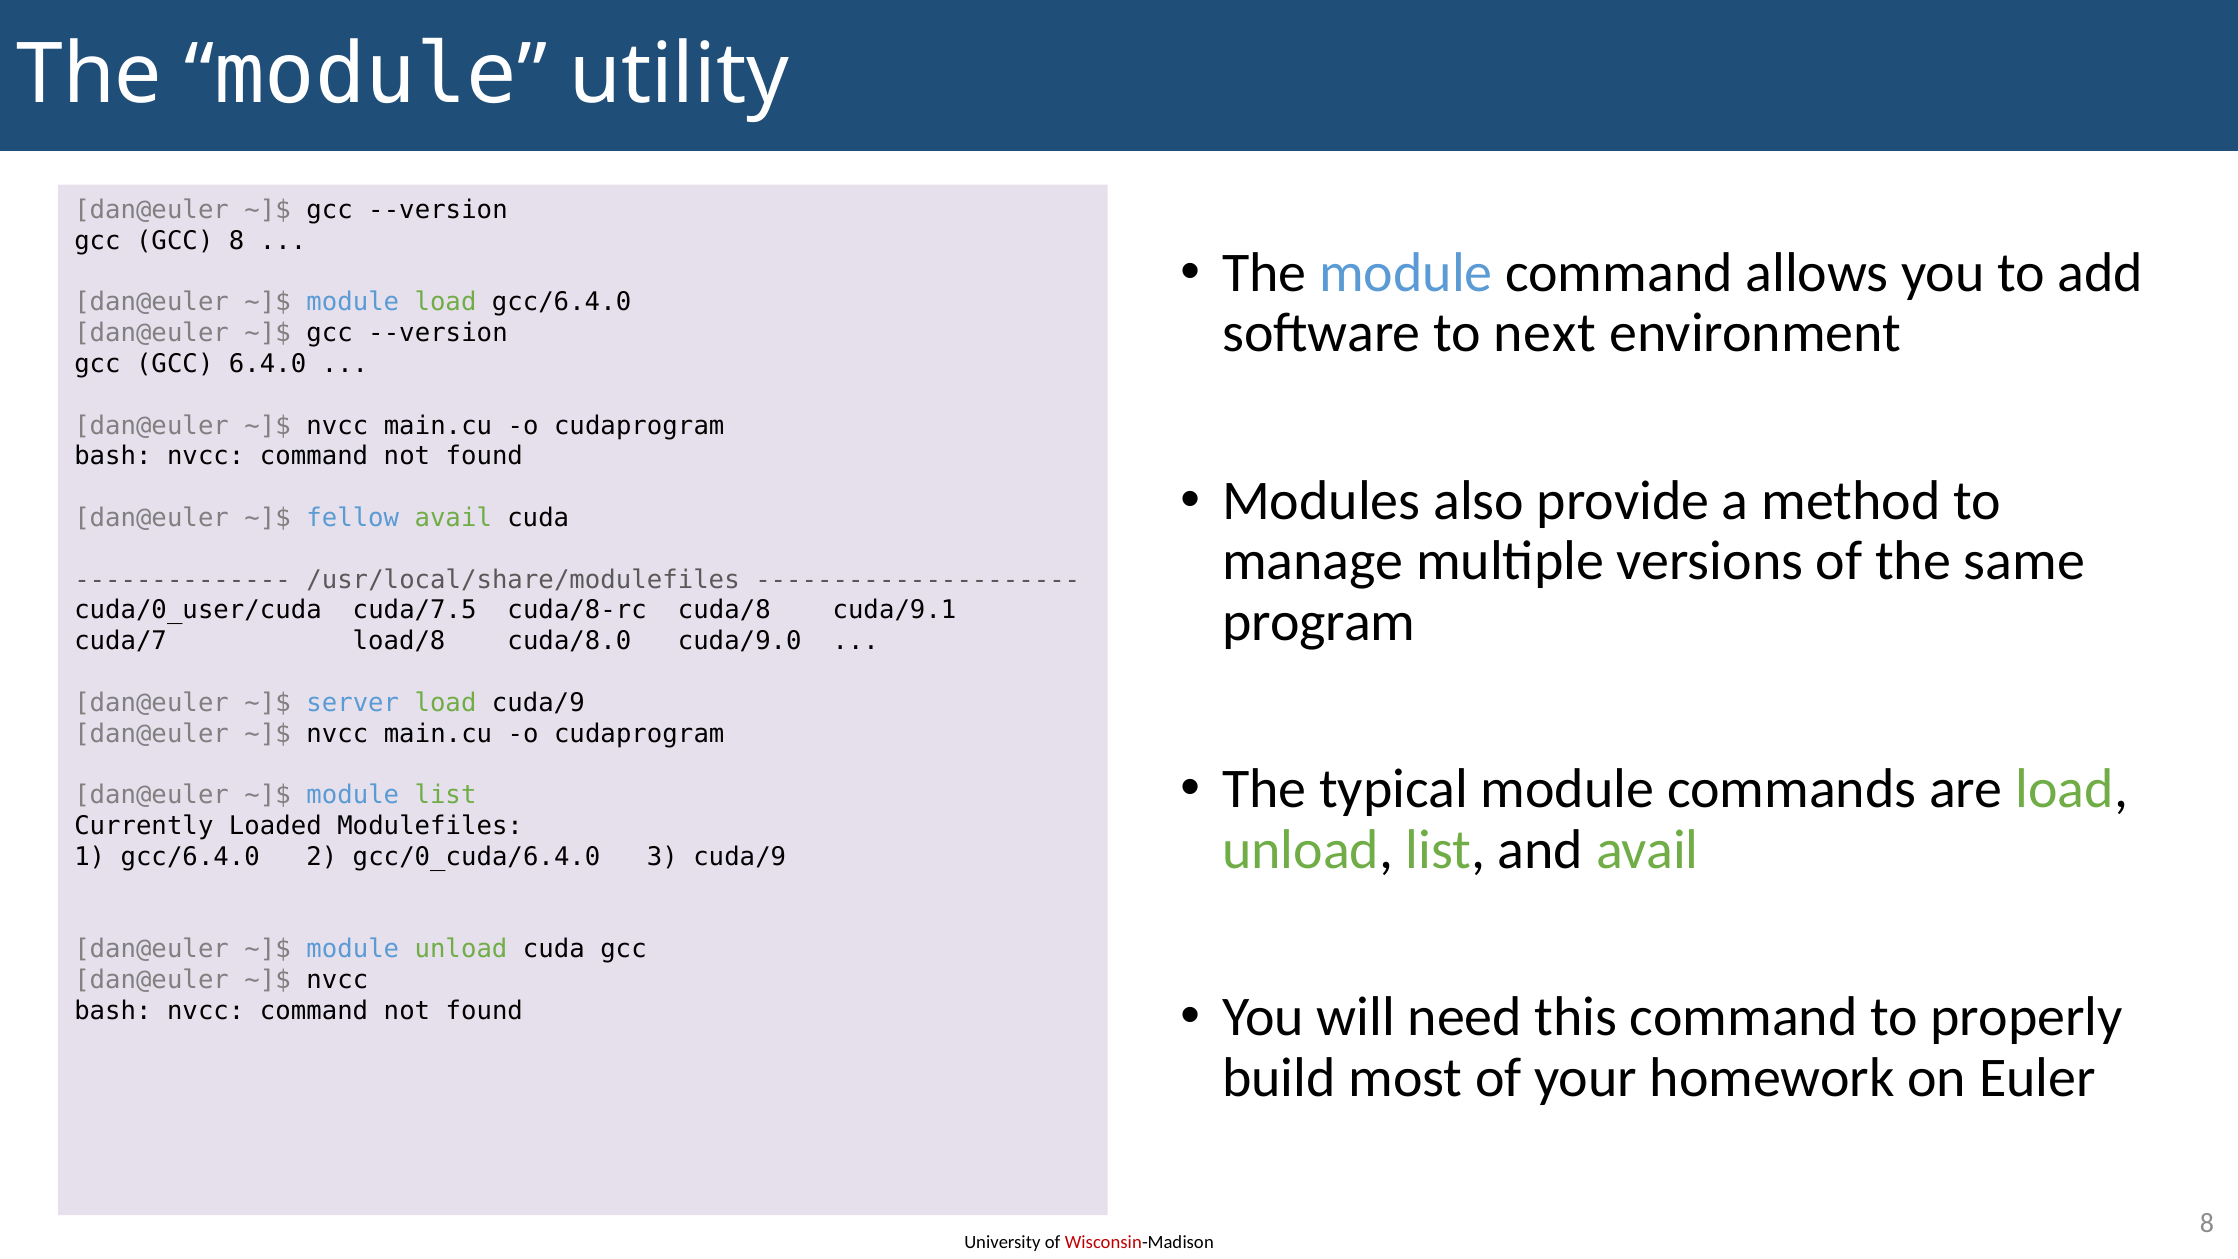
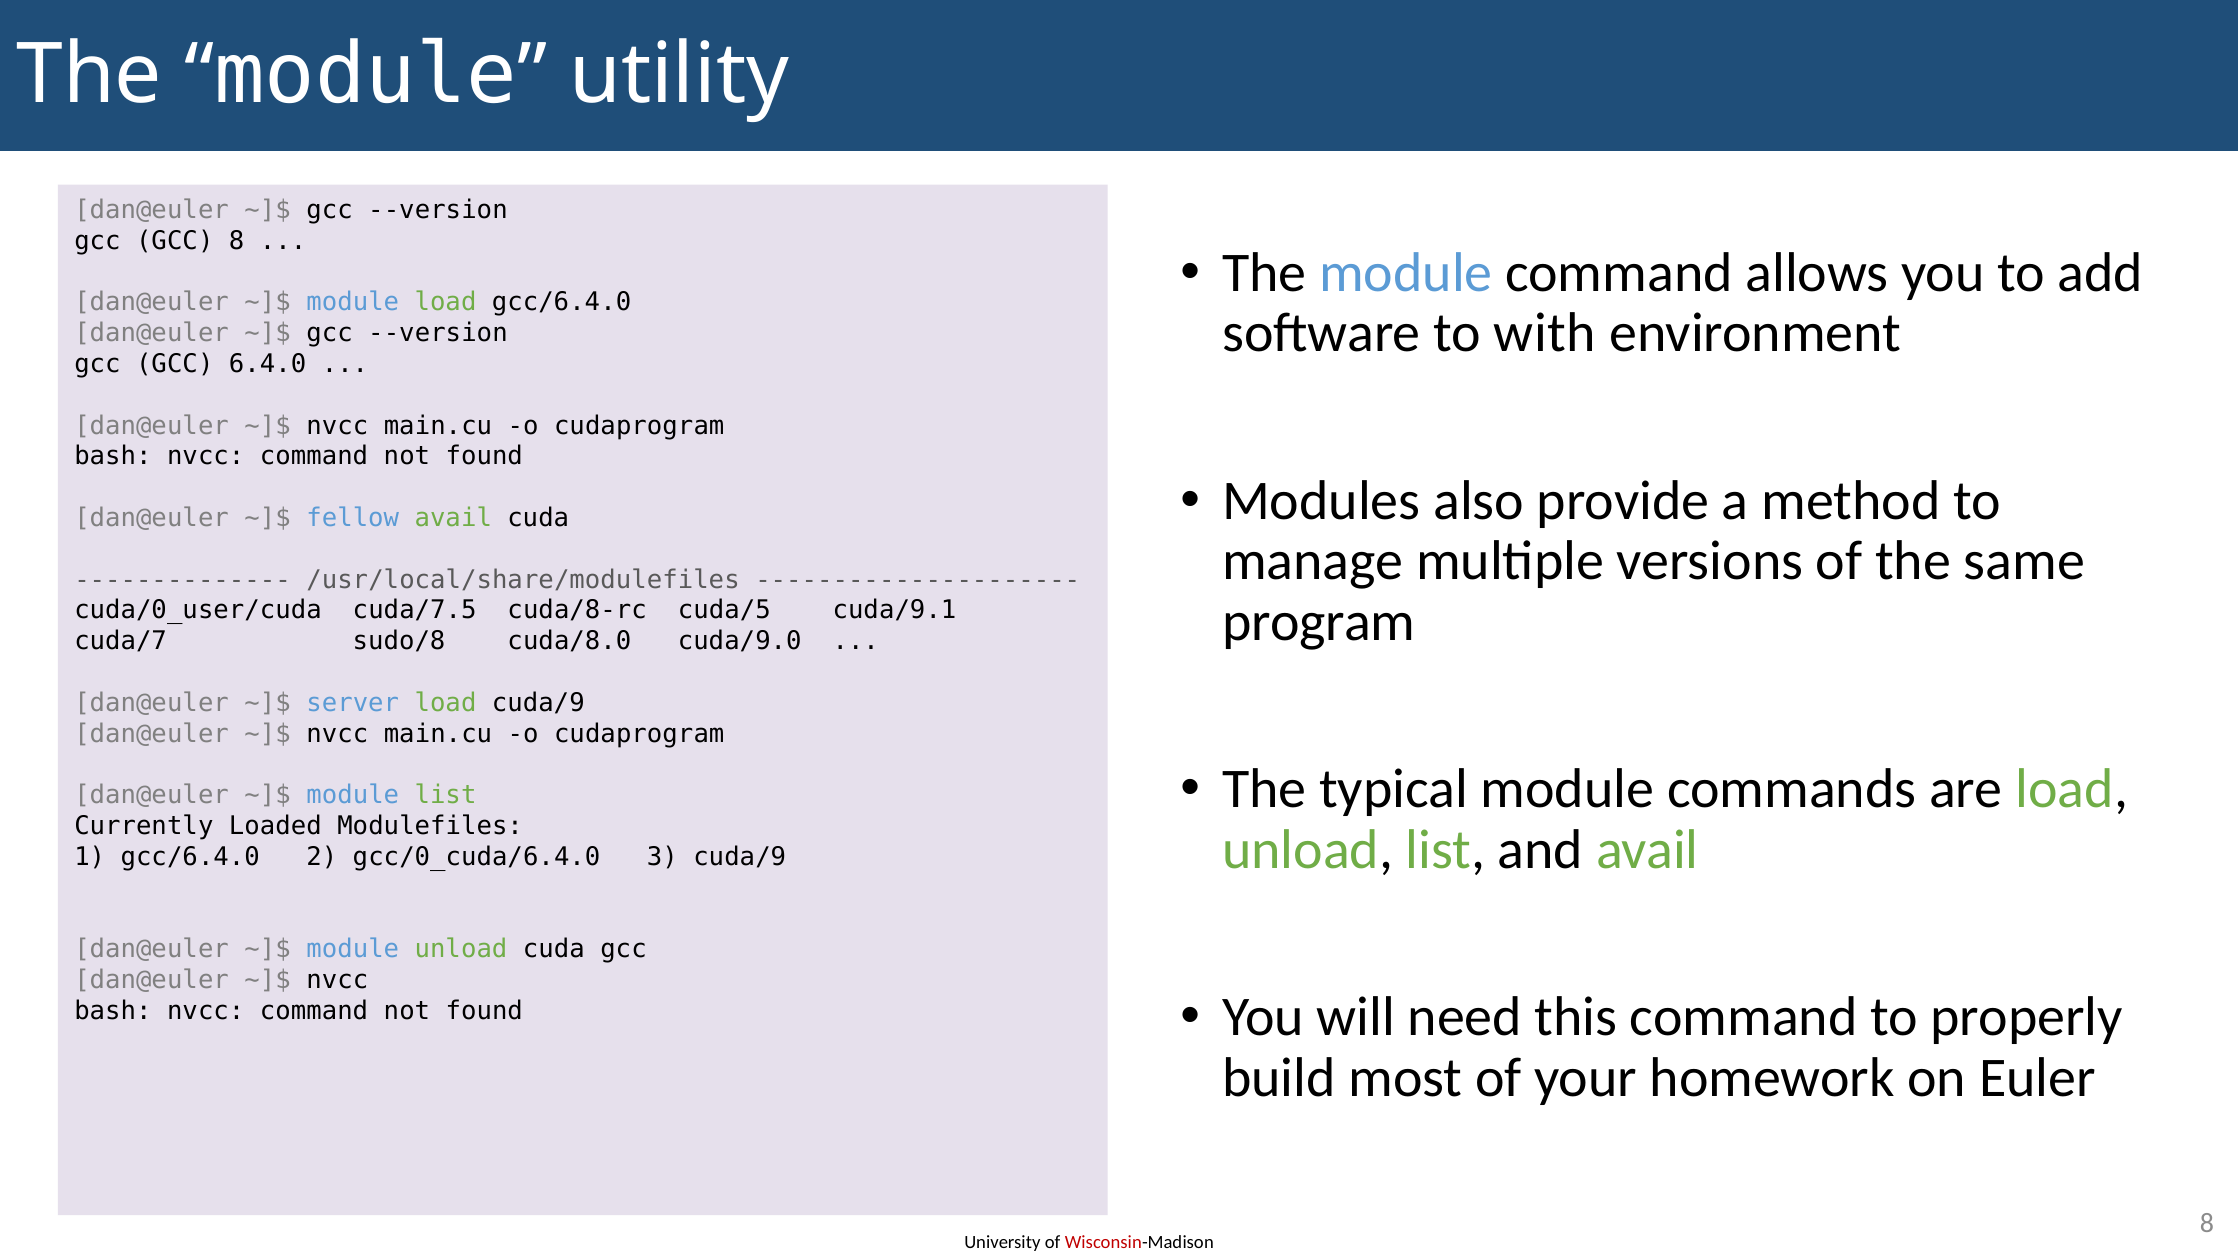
next: next -> with
cuda/8: cuda/8 -> cuda/5
load/8: load/8 -> sudo/8
